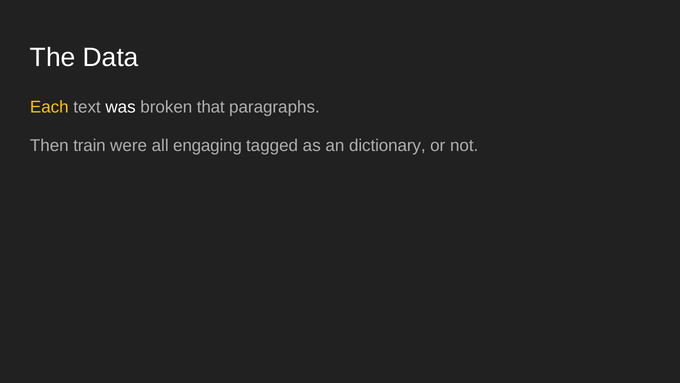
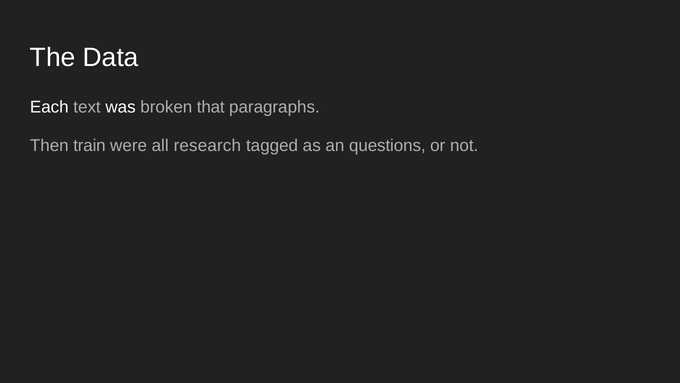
Each colour: yellow -> white
engaging: engaging -> research
dictionary: dictionary -> questions
